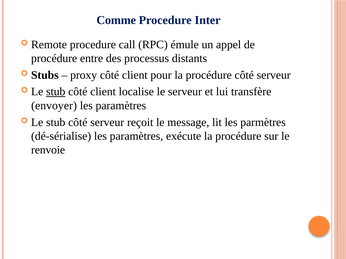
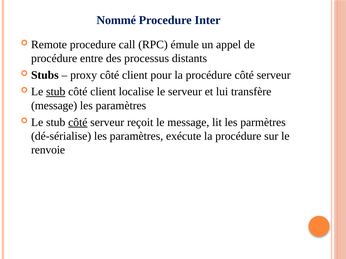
Comme: Comme -> Nommé
envoyer at (54, 106): envoyer -> message
côté at (78, 122) underline: none -> present
